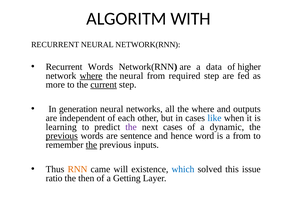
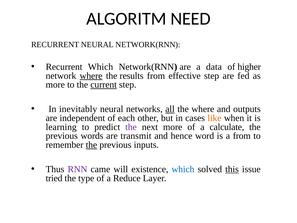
WITH: WITH -> NEED
Recurrent Words: Words -> Which
the neural: neural -> results
required: required -> effective
generation: generation -> inevitably
all underline: none -> present
like colour: blue -> orange
next cases: cases -> more
dynamic: dynamic -> calculate
previous at (62, 136) underline: present -> none
sentence: sentence -> transmit
RNN colour: orange -> purple
this underline: none -> present
ratio: ratio -> tried
then: then -> type
Getting: Getting -> Reduce
